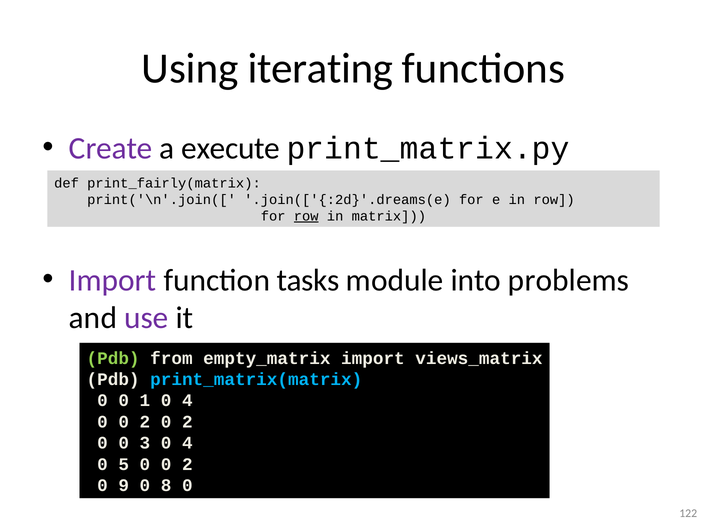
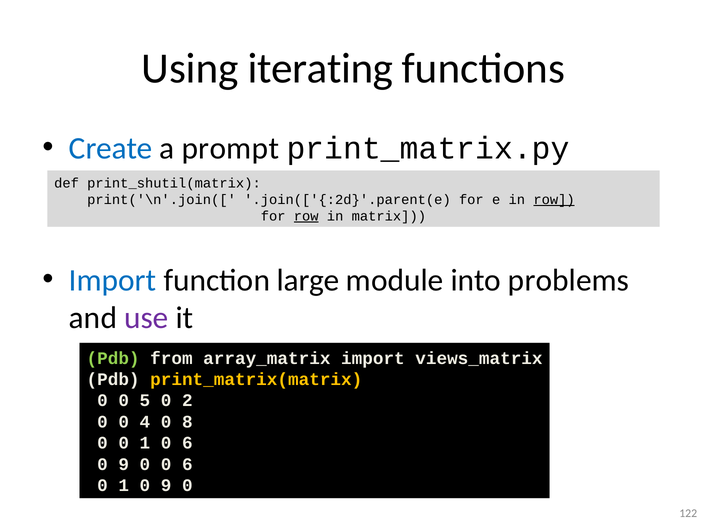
Create colour: purple -> blue
execute: execute -> prompt
print_fairly(matrix: print_fairly(matrix -> print_shutil(matrix
.join(['{:2d}'.dreams(e: .join(['{:2d}'.dreams(e -> .join(['{:2d}'.parent(e
row at (554, 200) underline: none -> present
Import at (113, 280) colour: purple -> blue
tasks: tasks -> large
empty_matrix: empty_matrix -> array_matrix
print_matrix(matrix colour: light blue -> yellow
1: 1 -> 5
4 at (187, 401): 4 -> 2
2 at (145, 422): 2 -> 4
2 at (187, 422): 2 -> 8
0 0 3: 3 -> 1
4 at (187, 443): 4 -> 6
5 at (124, 464): 5 -> 9
2 at (187, 464): 2 -> 6
9 at (124, 486): 9 -> 1
8 at (166, 486): 8 -> 9
